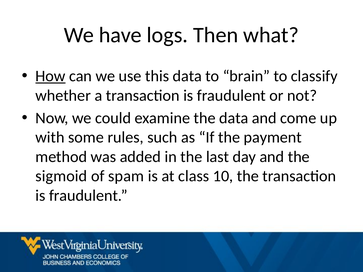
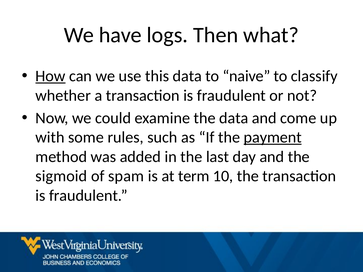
brain: brain -> naive
payment underline: none -> present
class: class -> term
